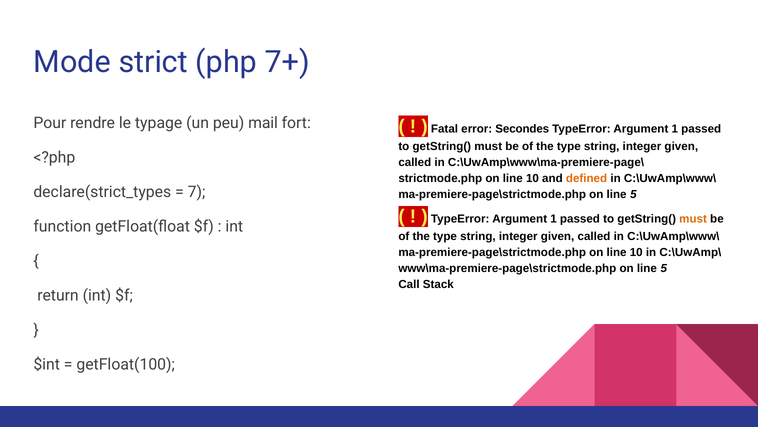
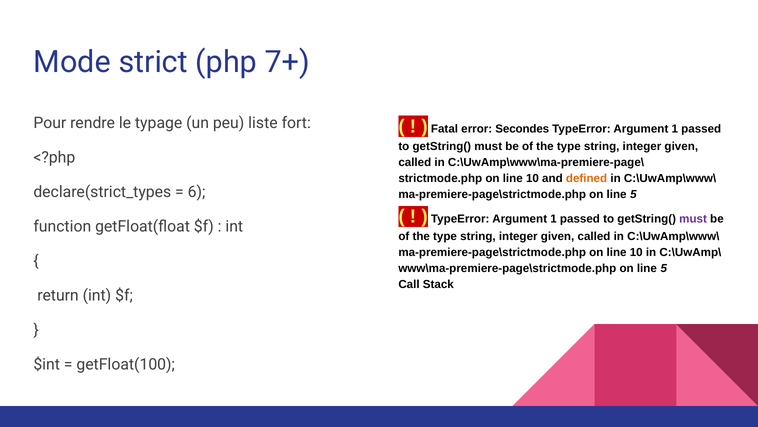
mail: mail -> liste
7: 7 -> 6
must at (693, 219) colour: orange -> purple
